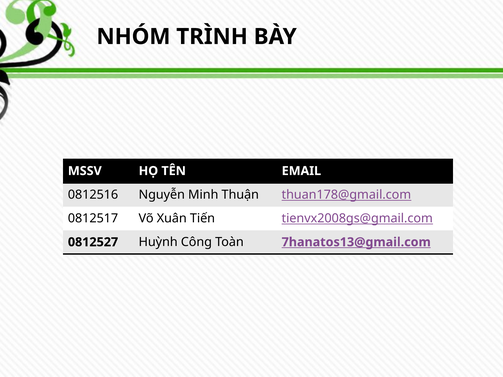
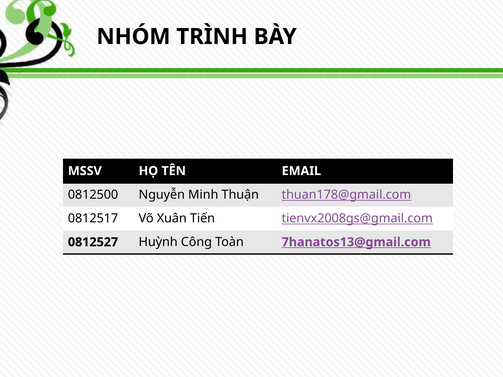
0812516: 0812516 -> 0812500
